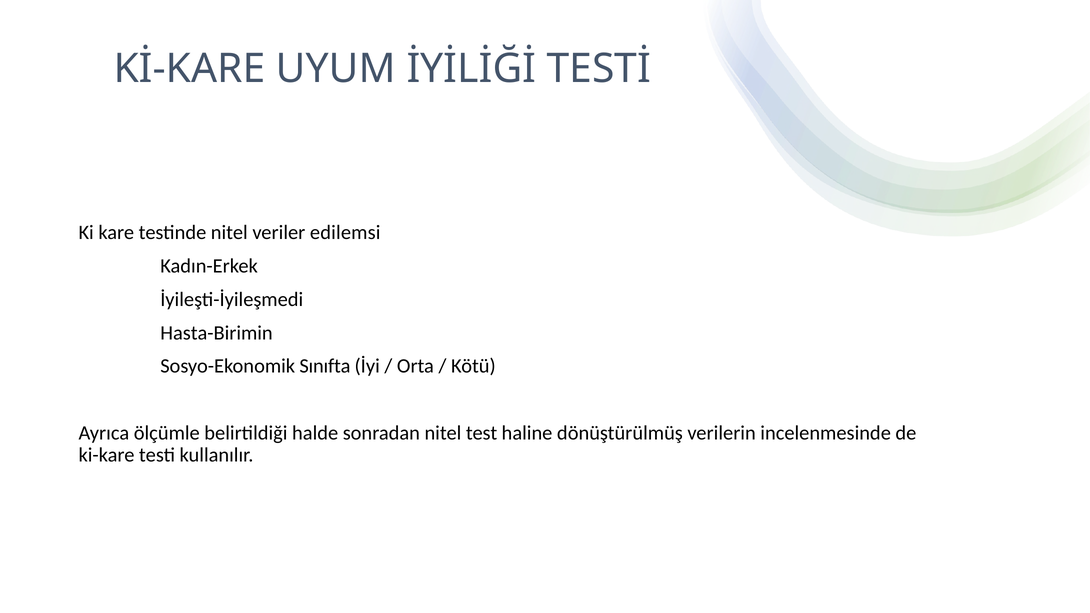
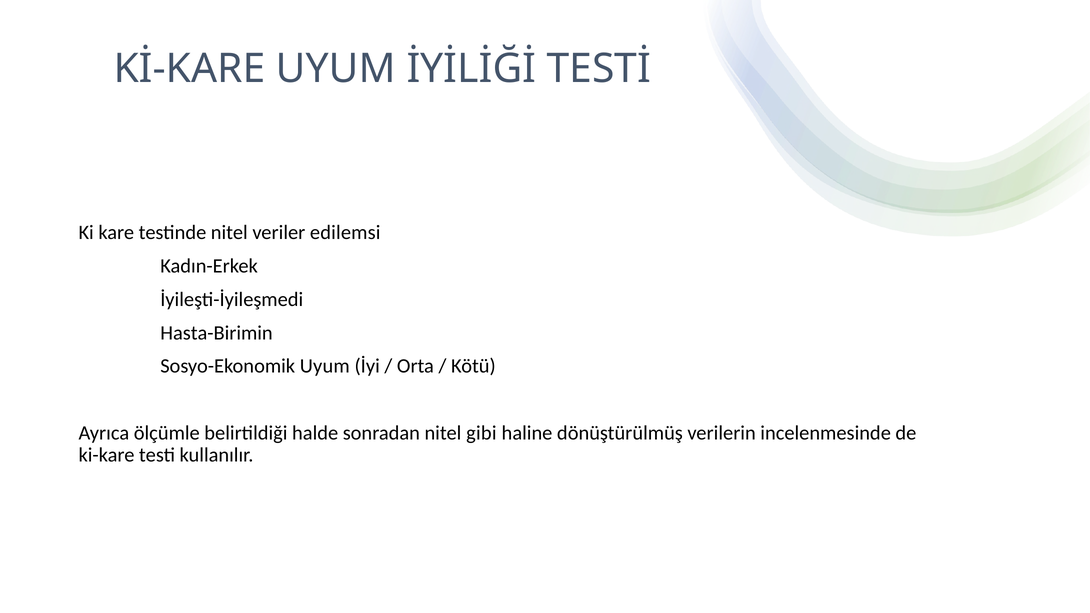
Sosyo-Ekonomik Sınıfta: Sınıfta -> Uyum
test: test -> gibi
